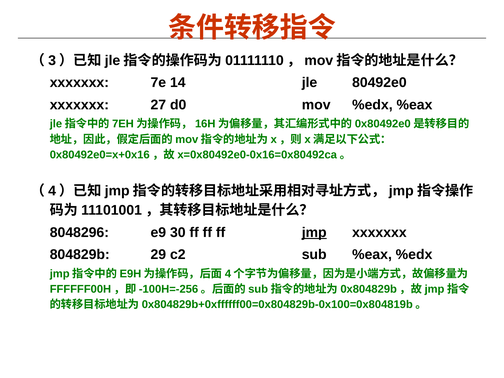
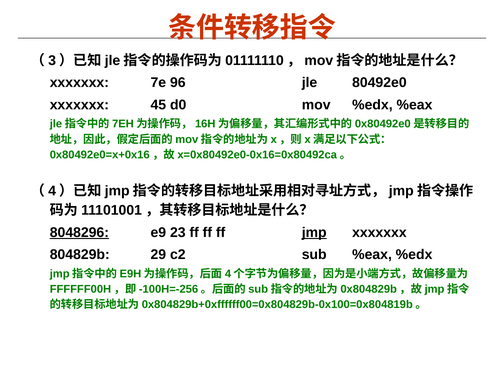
14: 14 -> 96
27: 27 -> 45
8048296 underline: none -> present
30: 30 -> 23
